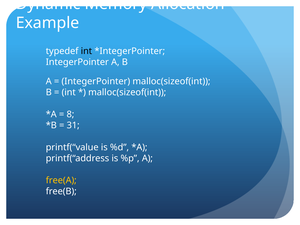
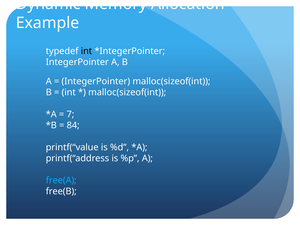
8: 8 -> 7
31: 31 -> 84
free(A colour: yellow -> light blue
